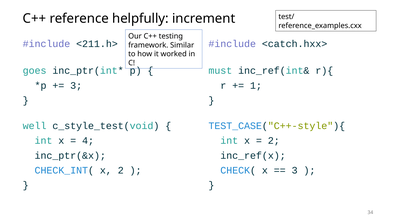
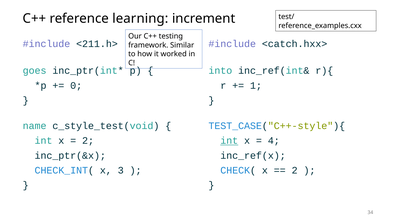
helpfully: helpfully -> learning
must: must -> into
3 at (76, 85): 3 -> 0
well: well -> name
4 at (88, 141): 4 -> 2
int at (229, 141) underline: none -> present
2 at (274, 141): 2 -> 4
x 2: 2 -> 3
3 at (295, 170): 3 -> 2
